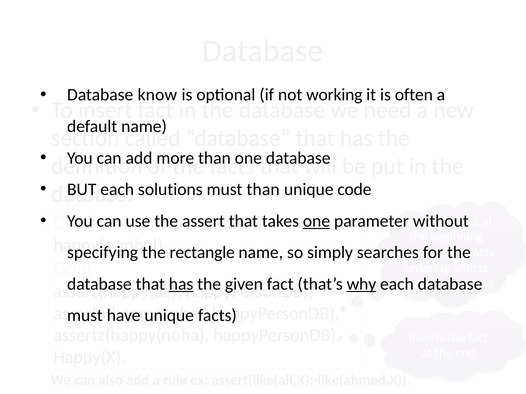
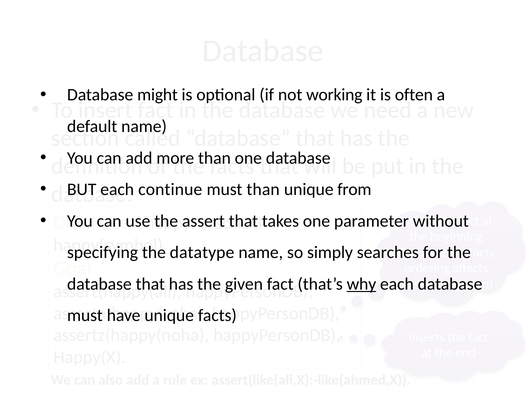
know: know -> might
solutions: solutions -> continue
code: code -> from
one at (316, 221) underline: present -> none
rectangle: rectangle -> datatype
has at (181, 284) underline: present -> none
